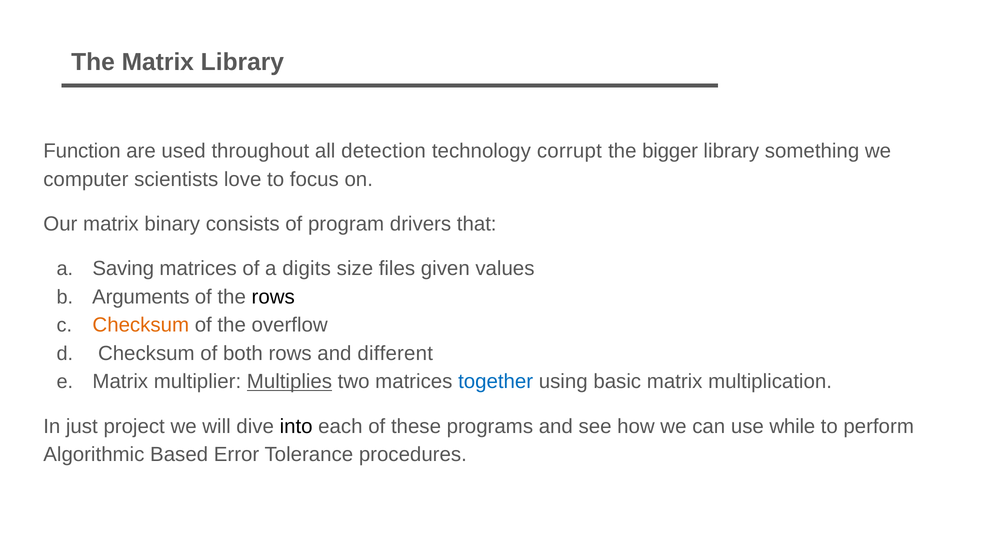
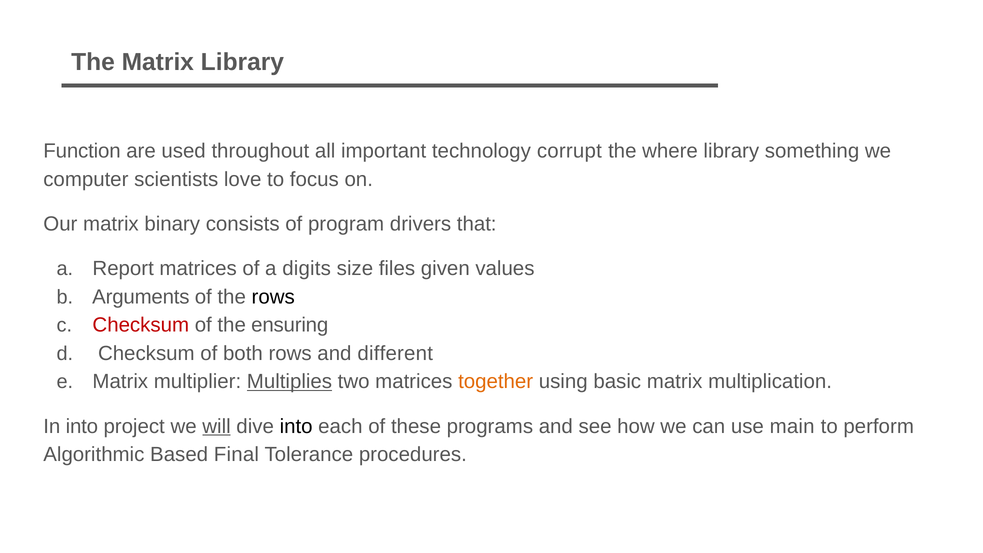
detection: detection -> important
bigger: bigger -> where
Saving: Saving -> Report
Checksum at (141, 325) colour: orange -> red
overflow: overflow -> ensuring
together colour: blue -> orange
In just: just -> into
will underline: none -> present
while: while -> main
Error: Error -> Final
